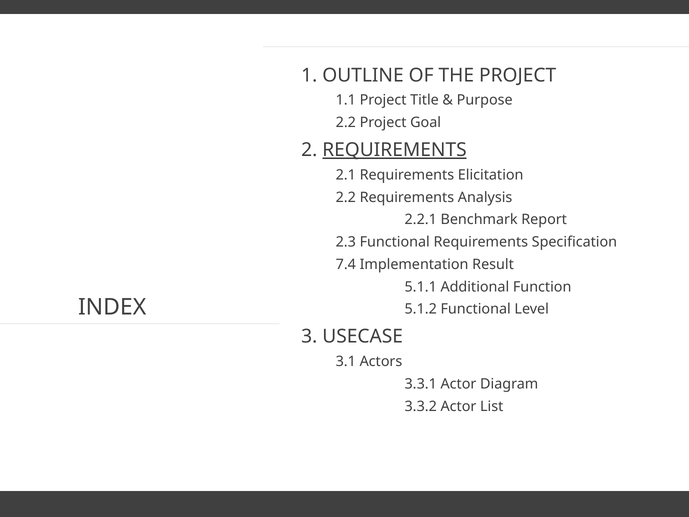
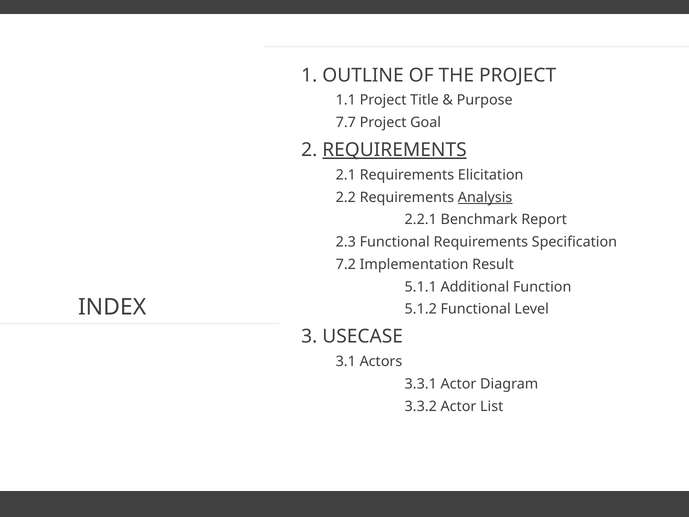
2.2 at (346, 123): 2.2 -> 7.7
Analysis underline: none -> present
7.4: 7.4 -> 7.2
